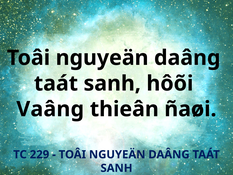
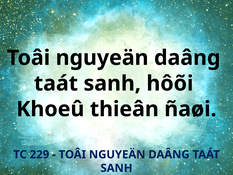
Vaâng: Vaâng -> Khoeû
